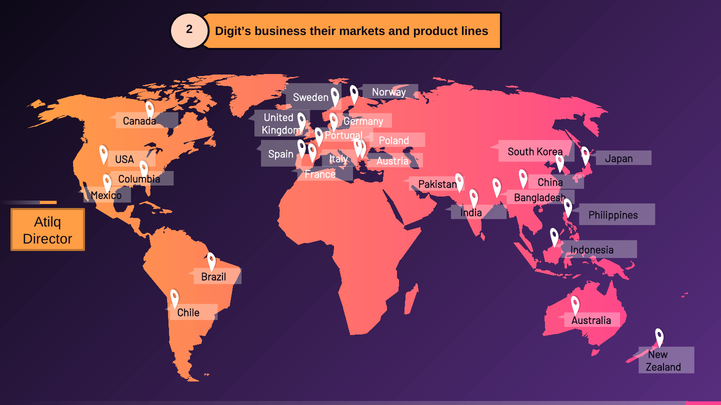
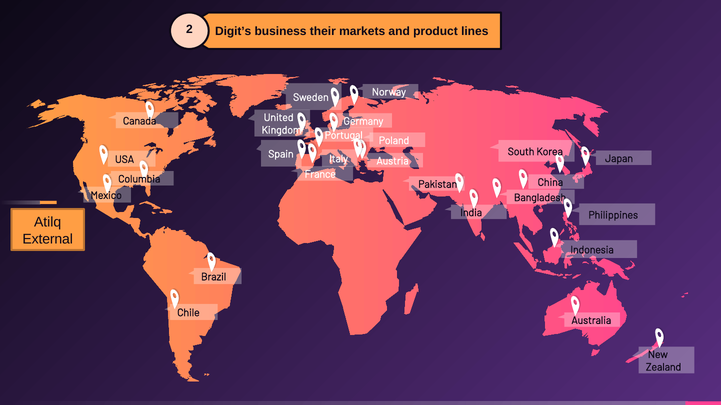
Director: Director -> External
